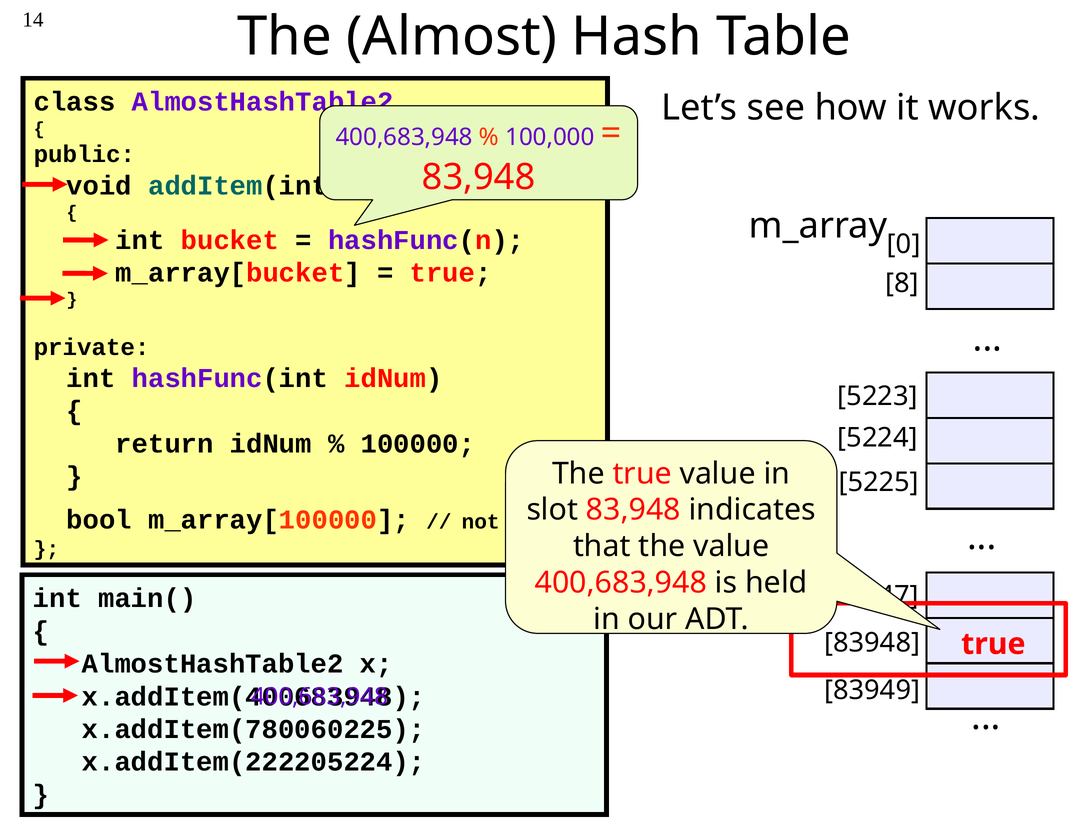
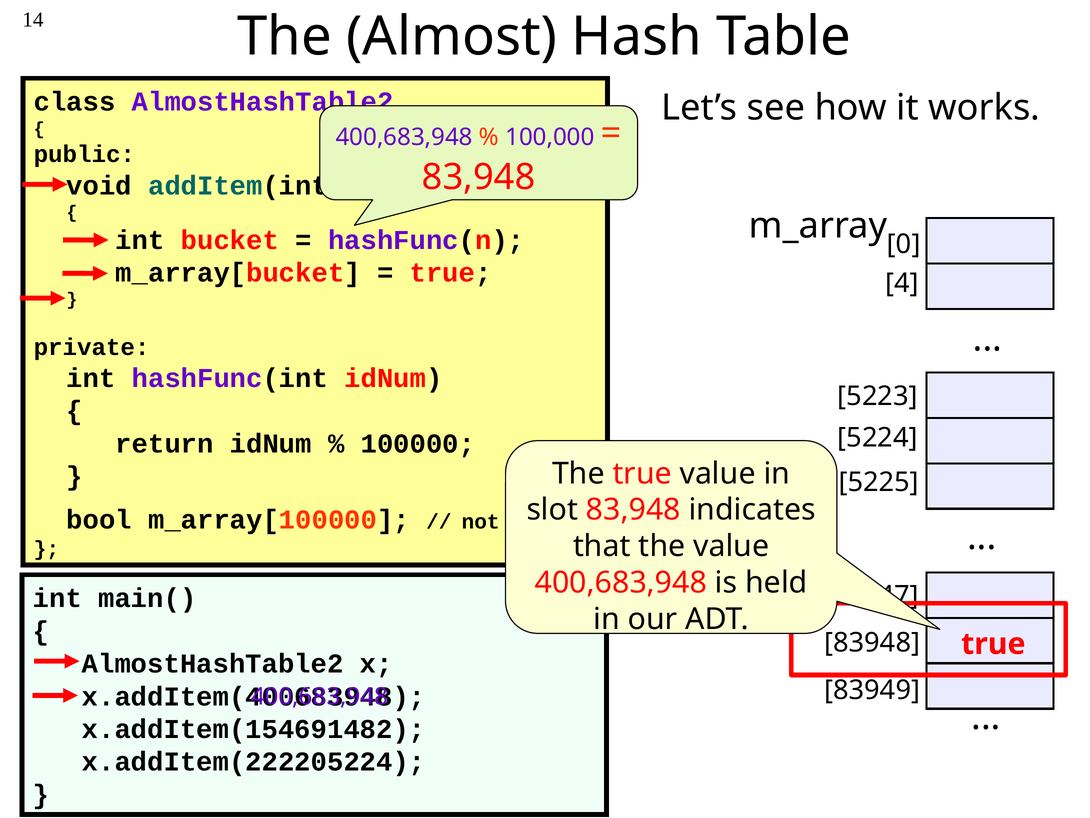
8: 8 -> 4
x.addItem(780060225: x.addItem(780060225 -> x.addItem(154691482
